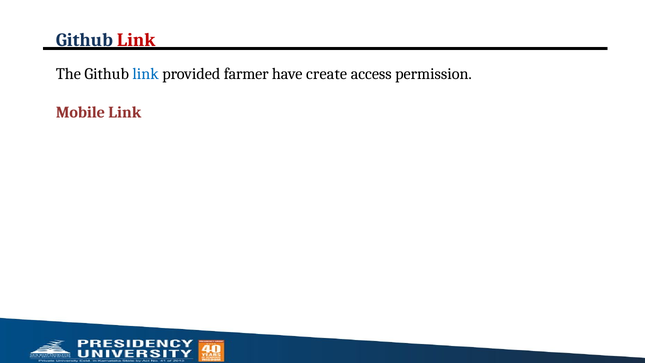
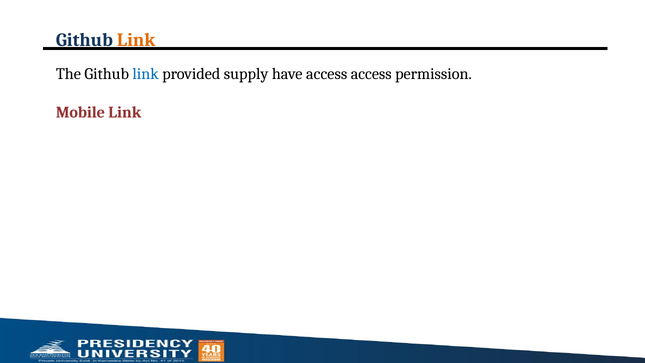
Link at (136, 40) colour: red -> orange
farmer: farmer -> supply
have create: create -> access
